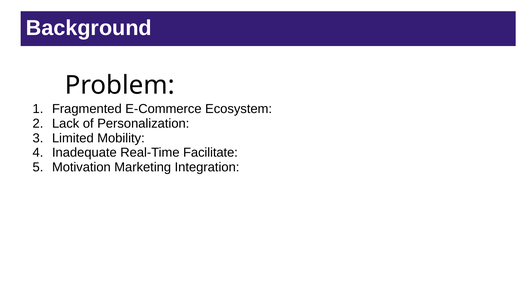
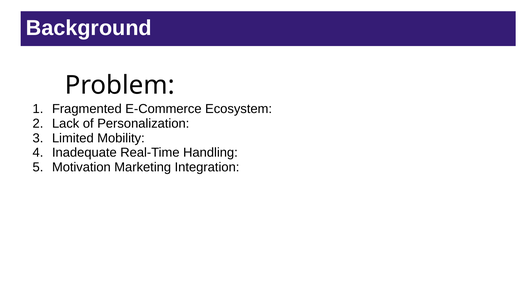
Facilitate: Facilitate -> Handling
